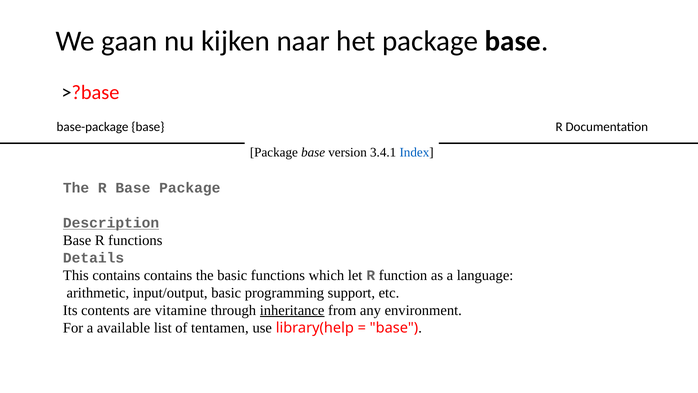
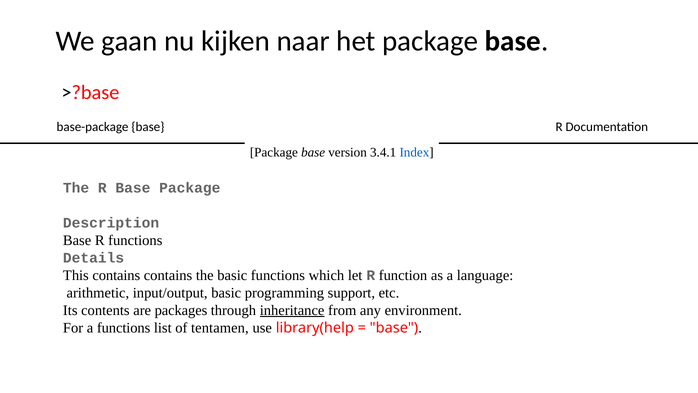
Description underline: present -> none
vitamine: vitamine -> packages
a available: available -> functions
